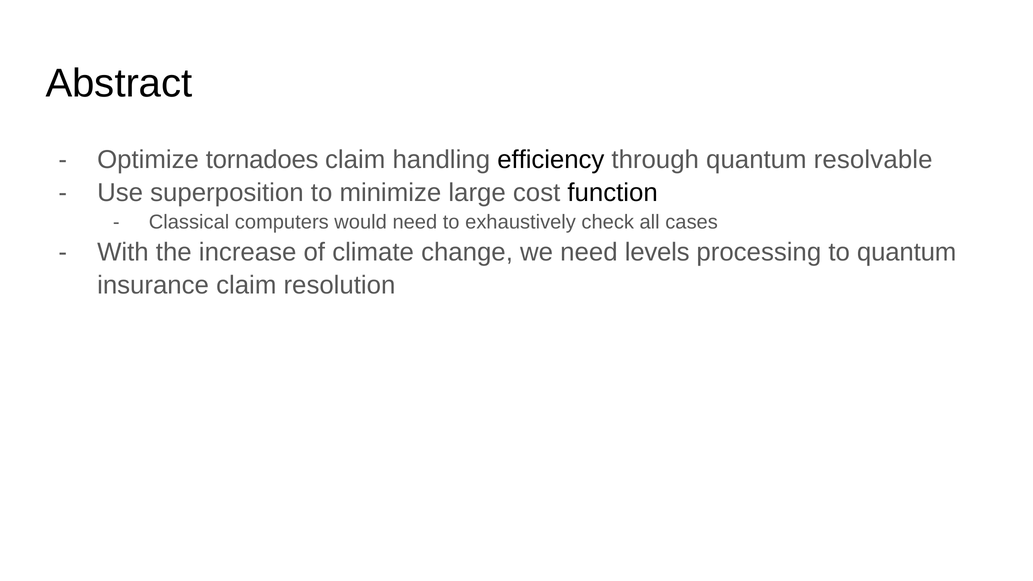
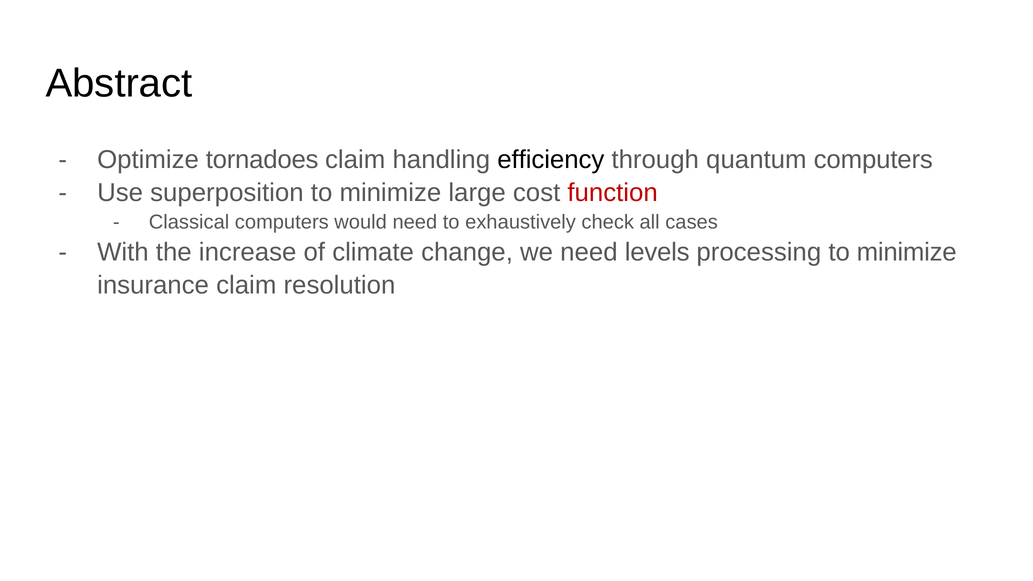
quantum resolvable: resolvable -> computers
function colour: black -> red
processing to quantum: quantum -> minimize
